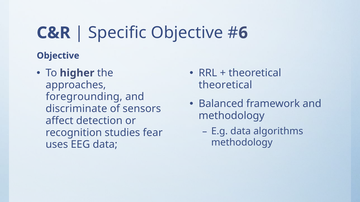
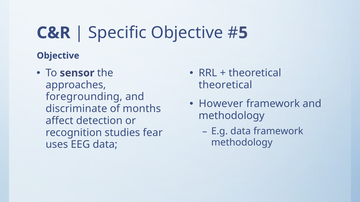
6: 6 -> 5
higher: higher -> sensor
Balanced: Balanced -> However
sensors: sensors -> months
data algorithms: algorithms -> framework
